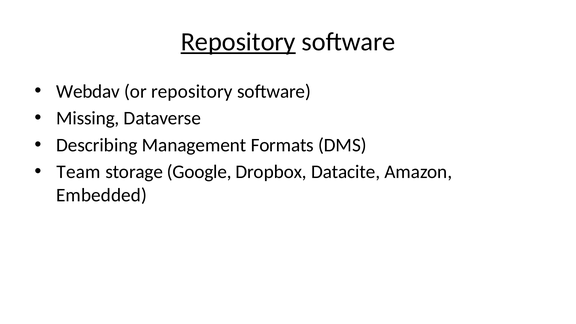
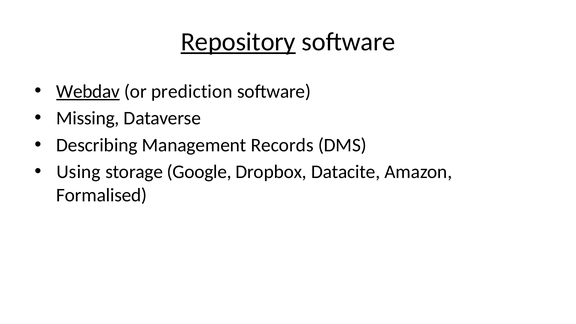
Webdav underline: none -> present
or repository: repository -> prediction
Formats: Formats -> Records
Team: Team -> Using
Embedded: Embedded -> Formalised
